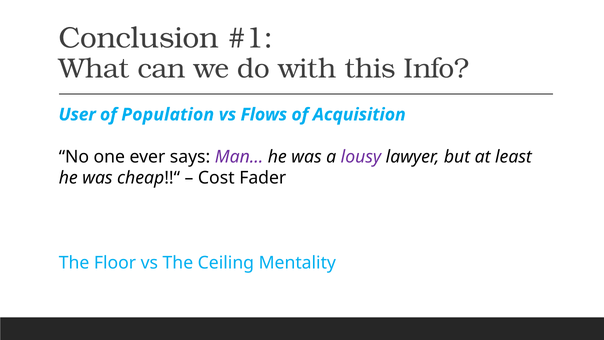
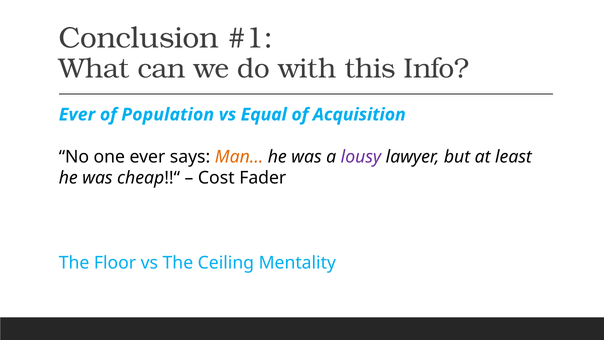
User at (77, 114): User -> Ever
Flows: Flows -> Equal
Man colour: purple -> orange
